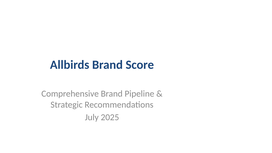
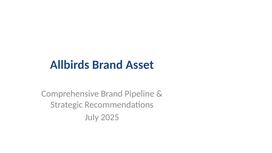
Score: Score -> Asset
